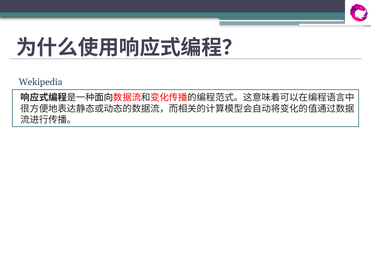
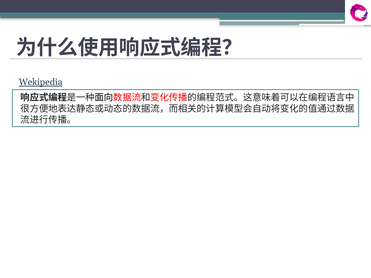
Wekipedia underline: none -> present
